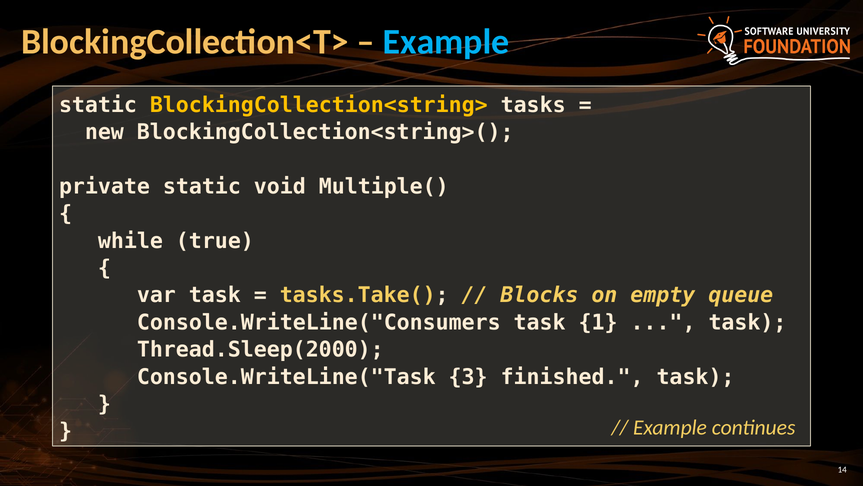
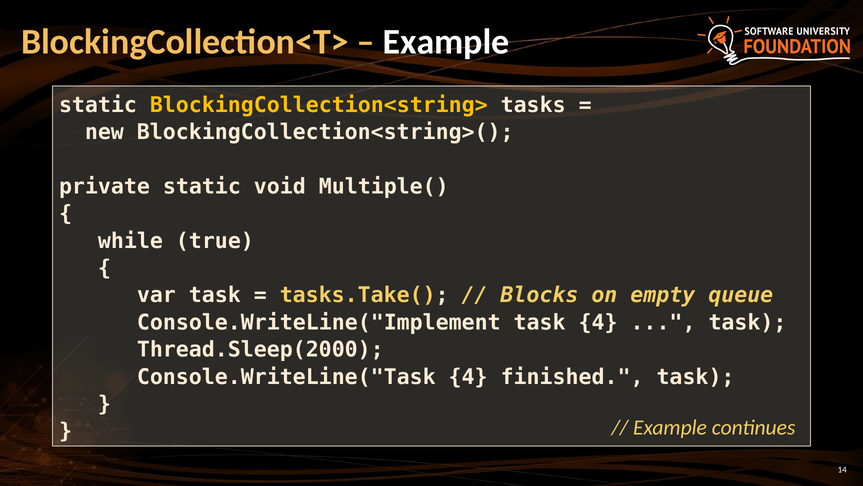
Example at (446, 42) colour: light blue -> white
Console.WriteLine("Consumers: Console.WriteLine("Consumers -> Console.WriteLine("Implement
task 1: 1 -> 4
Console.WriteLine("Task 3: 3 -> 4
